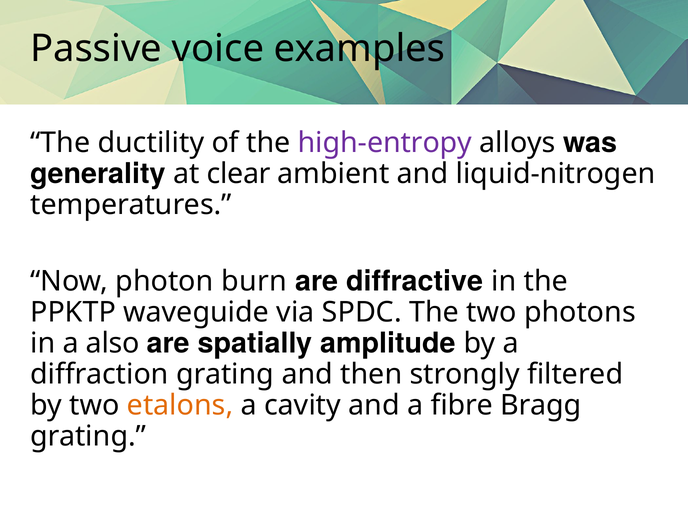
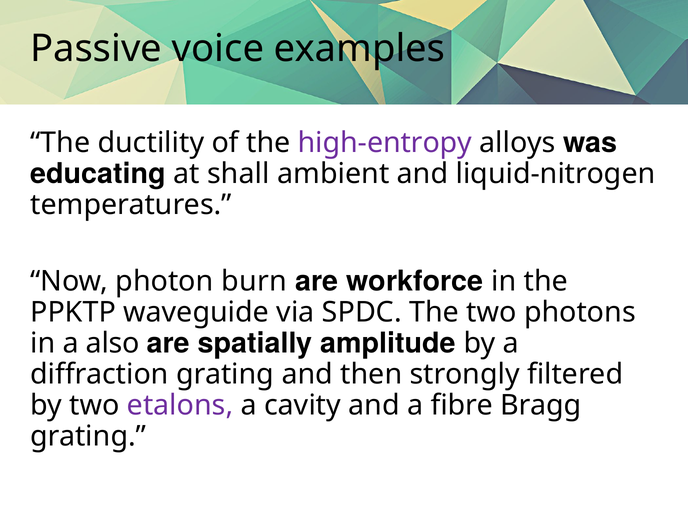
generality: generality -> educating
clear: clear -> shall
diffractive: diffractive -> workforce
etalons colour: orange -> purple
